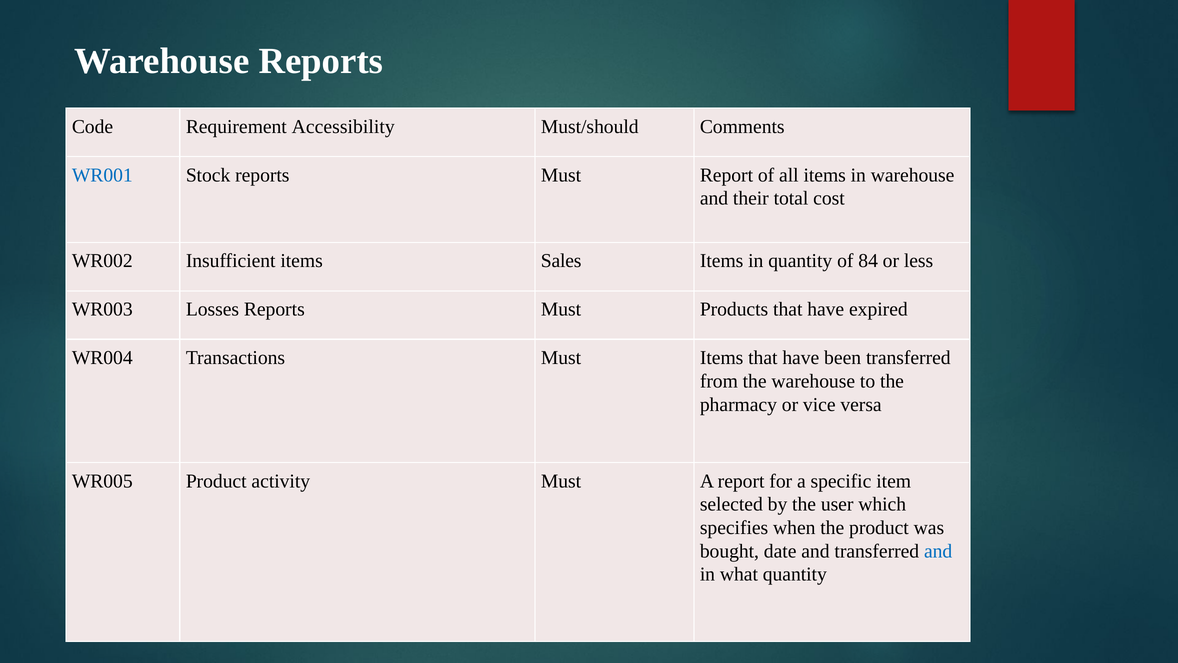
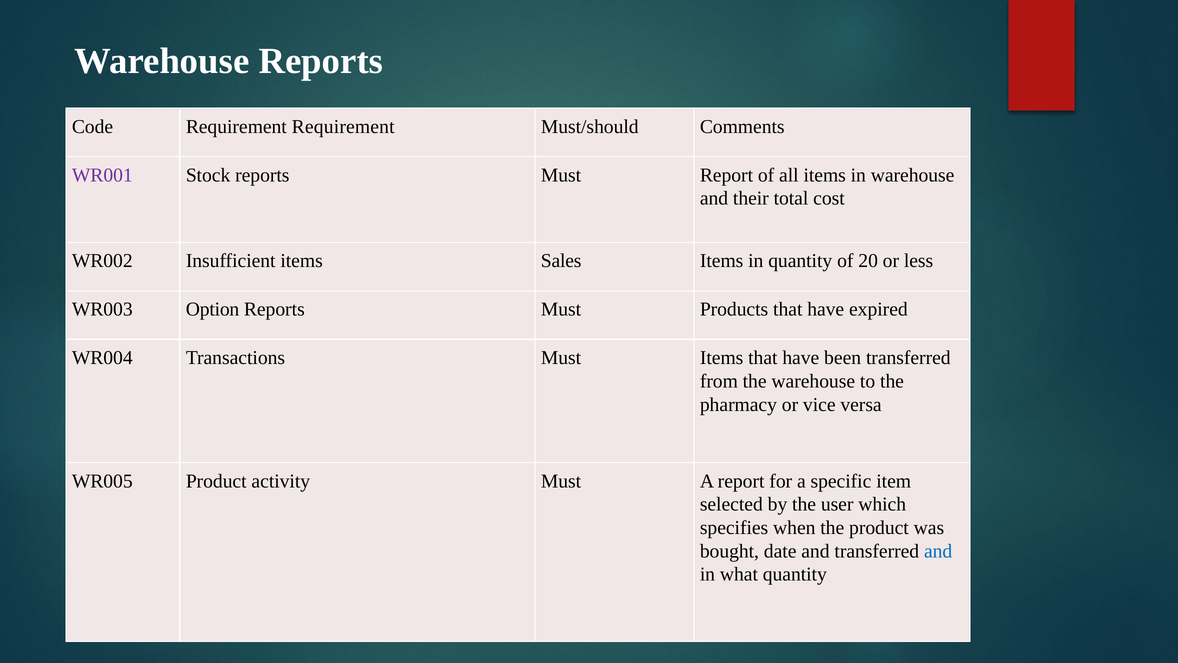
Requirement Accessibility: Accessibility -> Requirement
WR001 colour: blue -> purple
84: 84 -> 20
Losses: Losses -> Option
